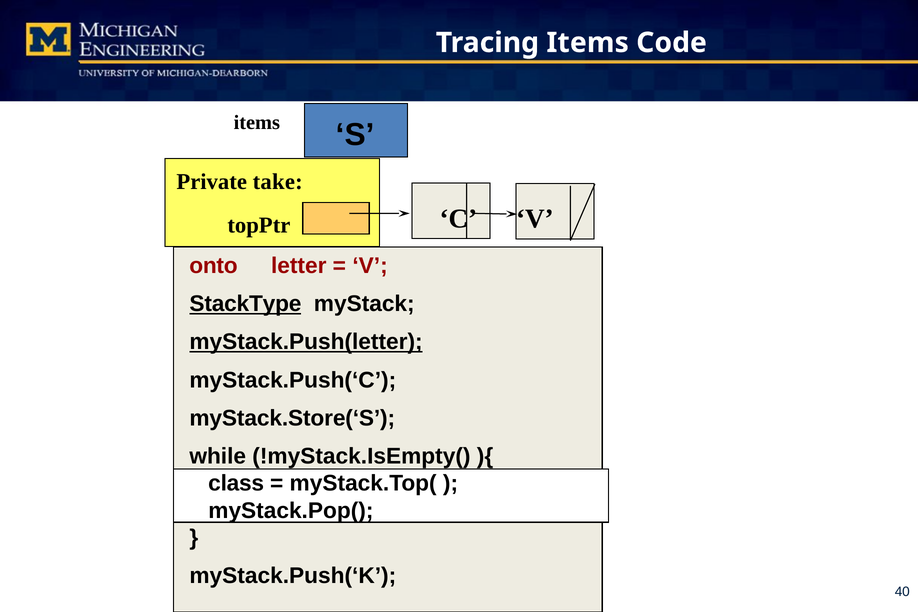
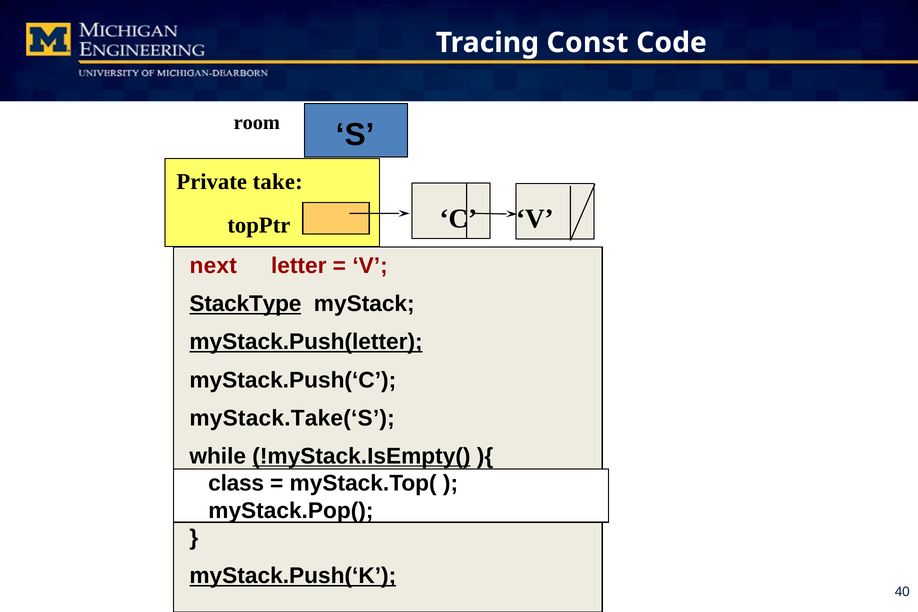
Tracing Items: Items -> Const
items at (257, 123): items -> room
onto: onto -> next
myStack.Store(‘S: myStack.Store(‘S -> myStack.Take(‘S
!myStack.IsEmpty( underline: none -> present
myStack.Push(‘K underline: none -> present
